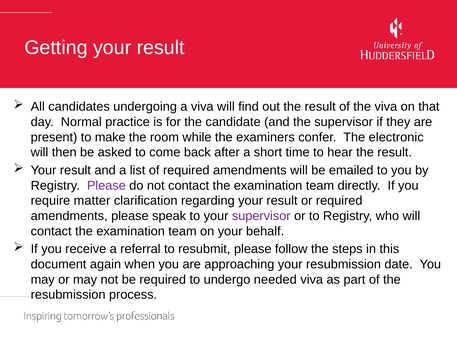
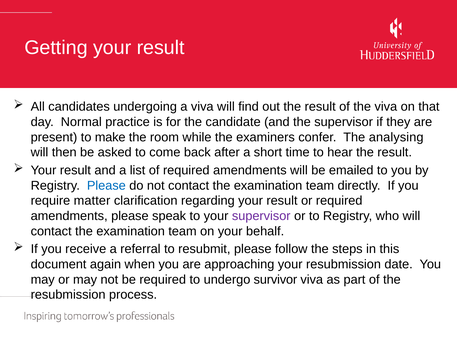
electronic: electronic -> analysing
Please at (106, 185) colour: purple -> blue
needed: needed -> survivor
